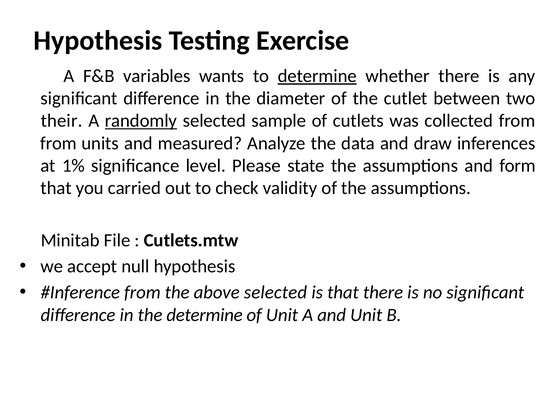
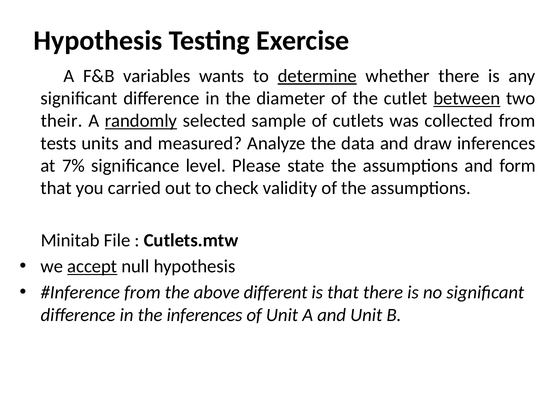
between underline: none -> present
from at (59, 143): from -> tests
1%: 1% -> 7%
accept underline: none -> present
above selected: selected -> different
the determine: determine -> inferences
